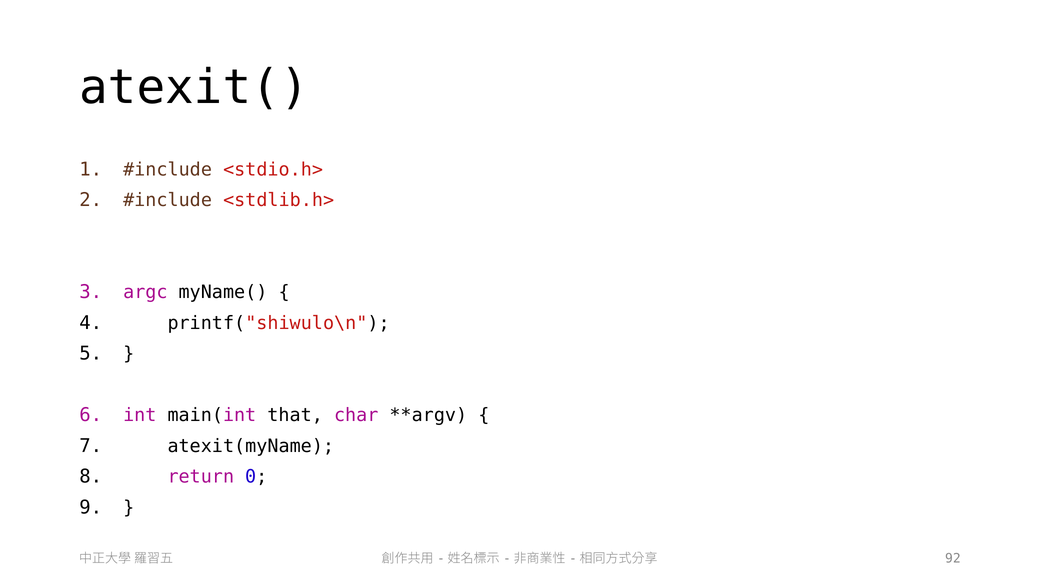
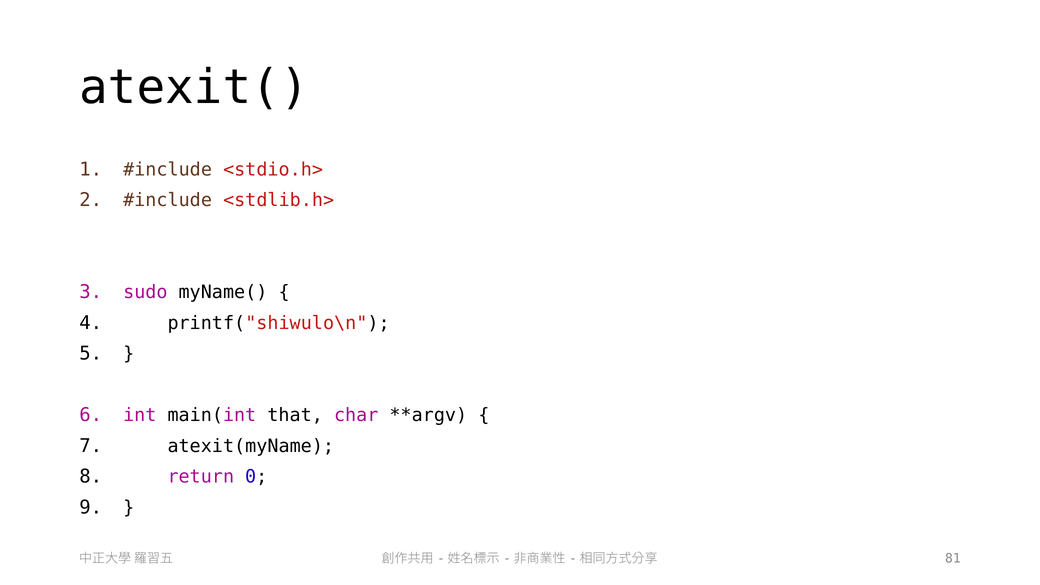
argc: argc -> sudo
92: 92 -> 81
